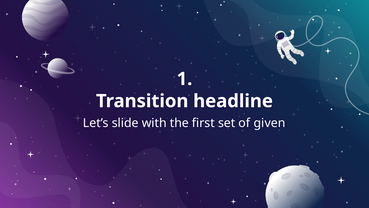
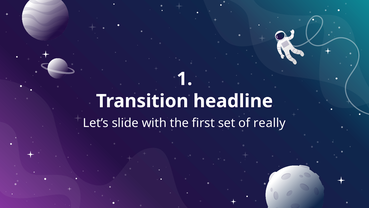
given: given -> really
